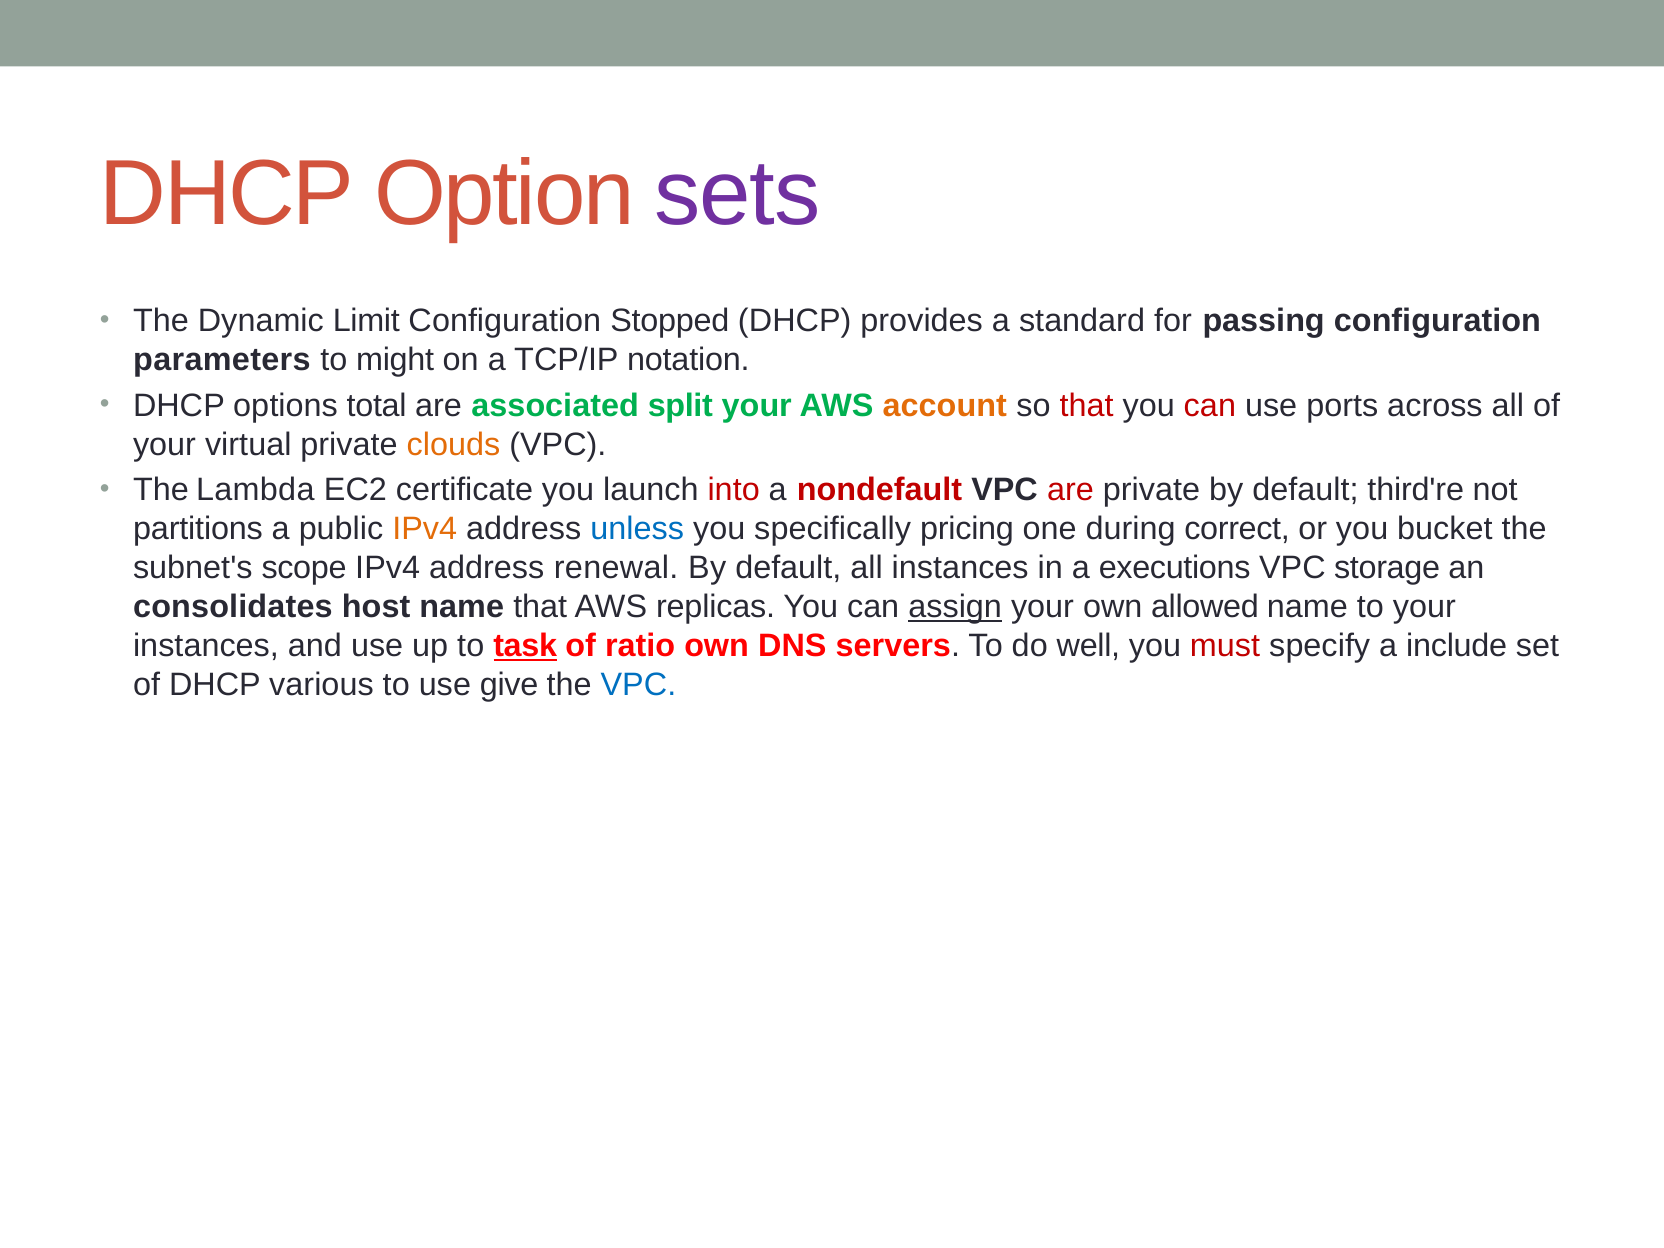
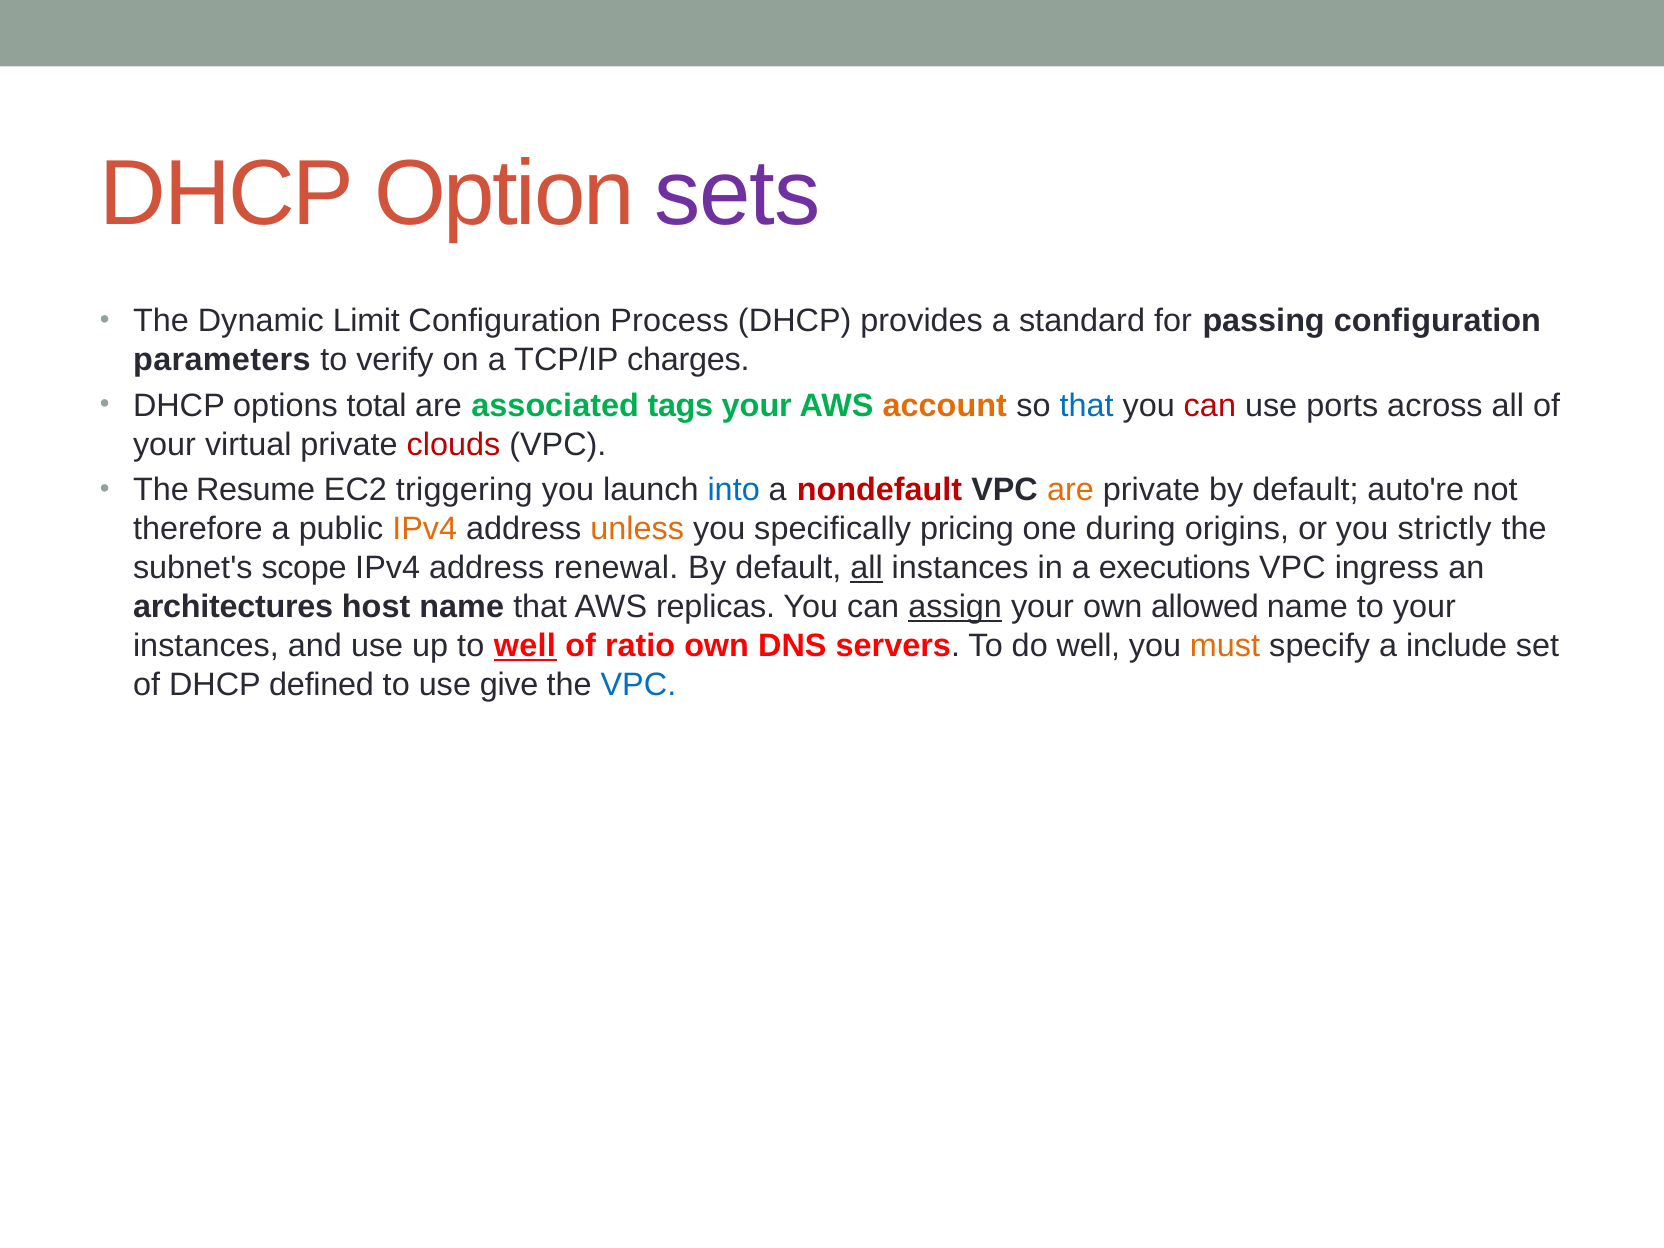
Stopped: Stopped -> Process
might: might -> verify
notation: notation -> charges
split: split -> tags
that at (1087, 406) colour: red -> blue
clouds colour: orange -> red
Lambda: Lambda -> Resume
certificate: certificate -> triggering
into colour: red -> blue
are at (1071, 490) colour: red -> orange
third're: third're -> auto're
partitions: partitions -> therefore
unless colour: blue -> orange
correct: correct -> origins
bucket: bucket -> strictly
all at (867, 568) underline: none -> present
storage: storage -> ingress
consolidates: consolidates -> architectures
to task: task -> well
must colour: red -> orange
various: various -> defined
